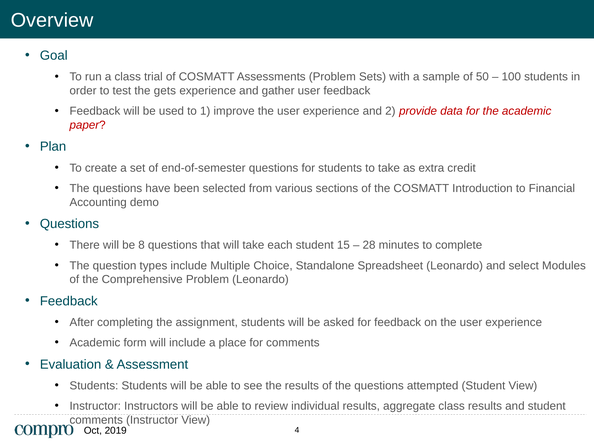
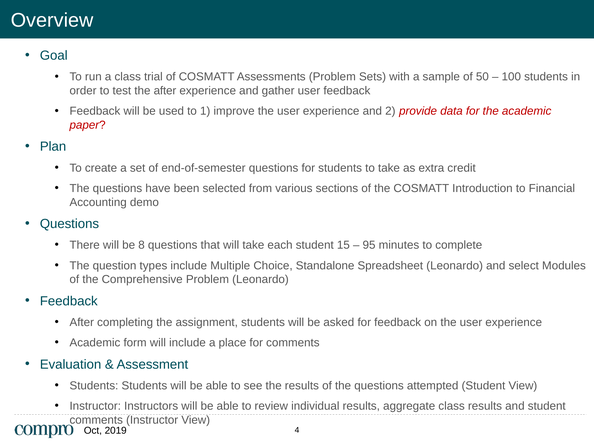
the gets: gets -> after
28: 28 -> 95
